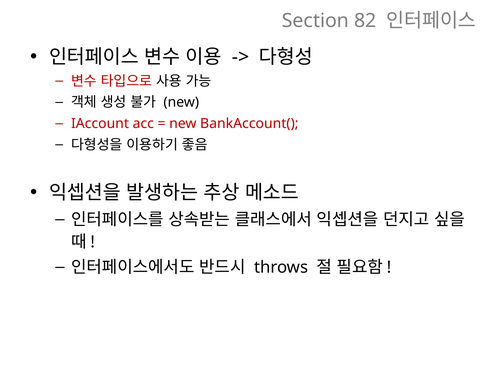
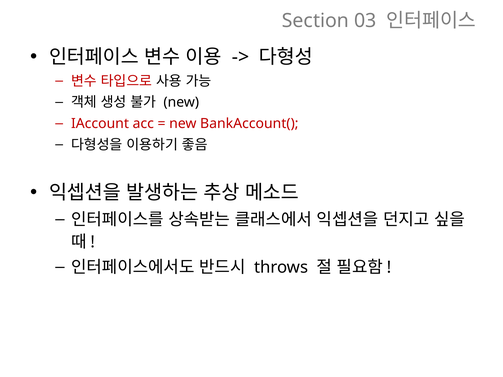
82: 82 -> 03
